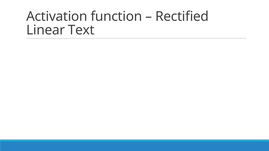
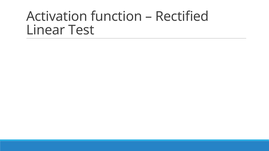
Text: Text -> Test
